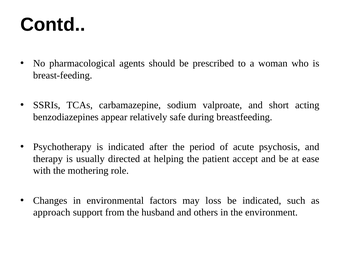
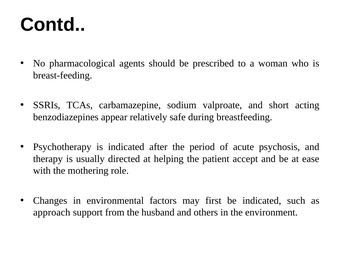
loss: loss -> first
